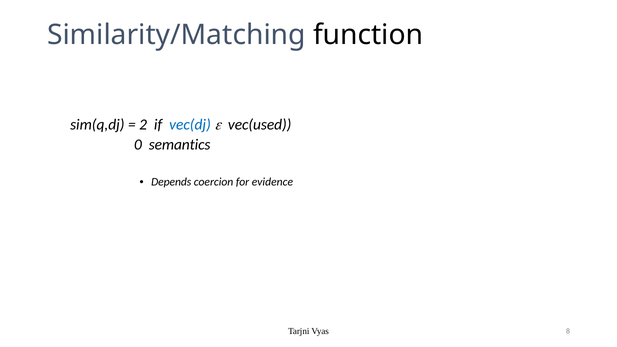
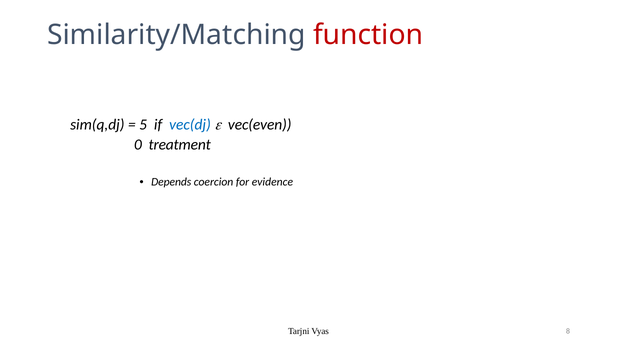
function colour: black -> red
2: 2 -> 5
vec(used: vec(used -> vec(even
semantics: semantics -> treatment
